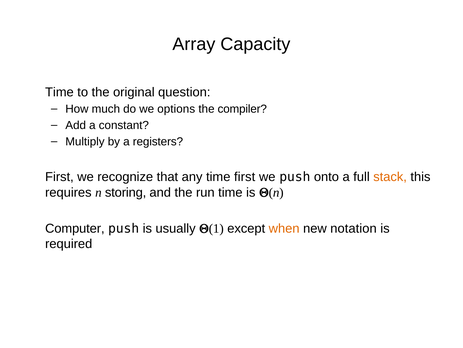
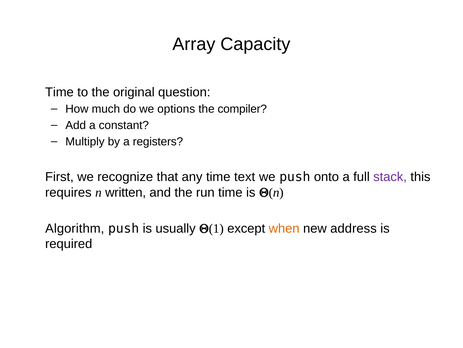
time first: first -> text
stack colour: orange -> purple
storing: storing -> written
Computer: Computer -> Algorithm
notation: notation -> address
